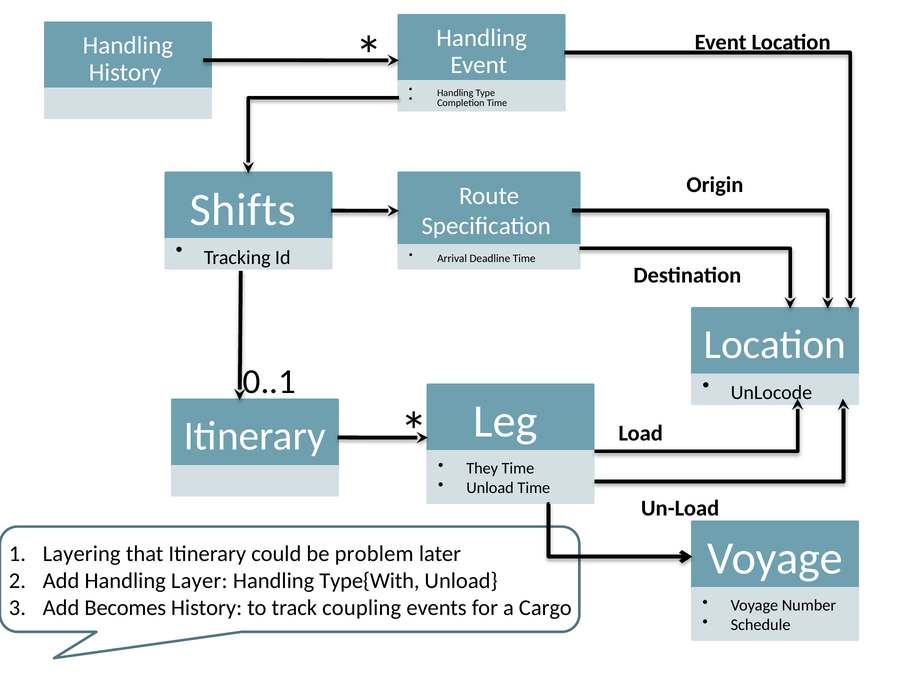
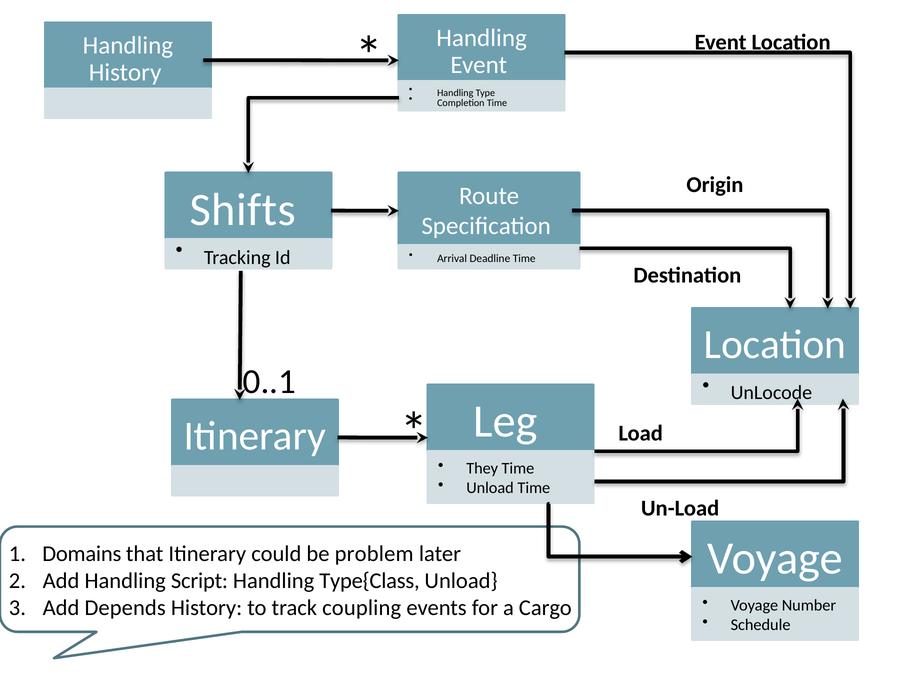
Layering: Layering -> Domains
Layer: Layer -> Script
Type{With: Type{With -> Type{Class
Becomes: Becomes -> Depends
